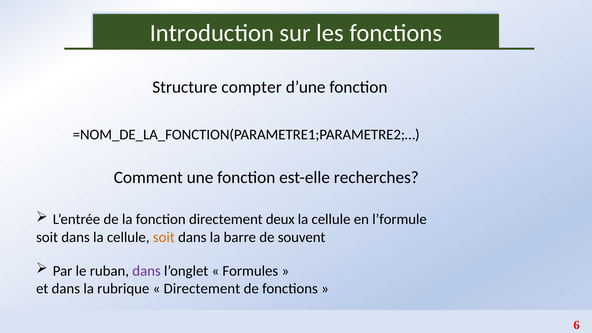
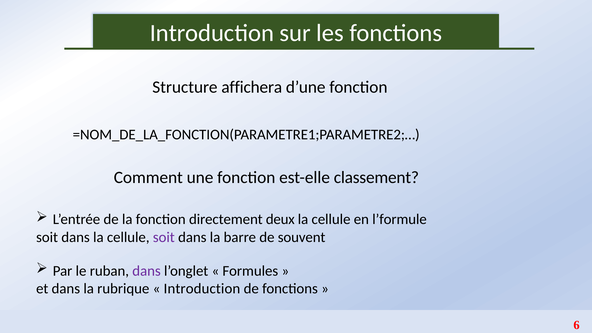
compter: compter -> affichera
recherches: recherches -> classement
soit at (164, 237) colour: orange -> purple
Directement at (202, 289): Directement -> Introduction
